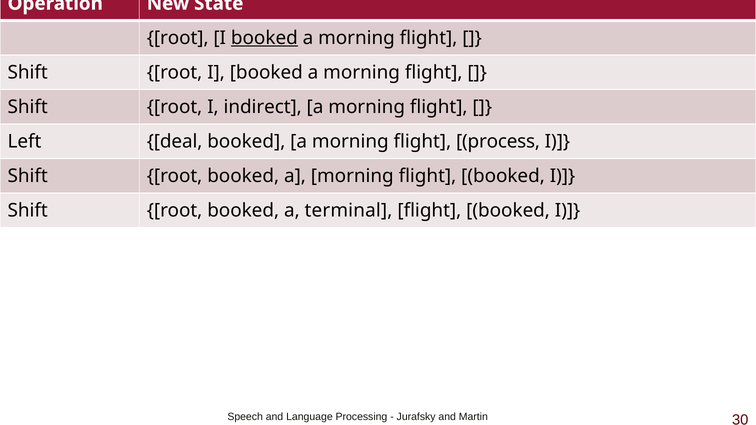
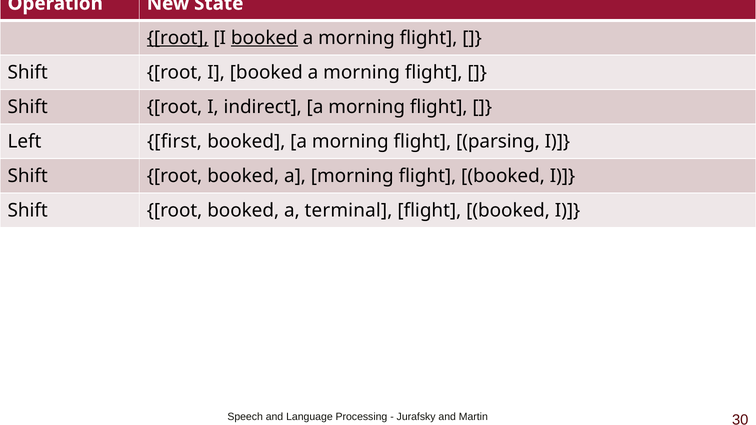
root at (178, 38) underline: none -> present
deal: deal -> first
process: process -> parsing
